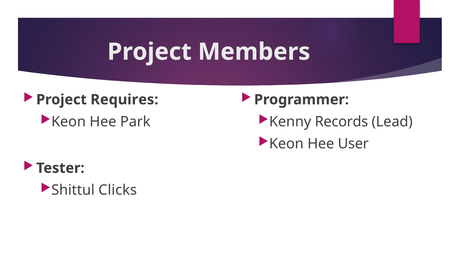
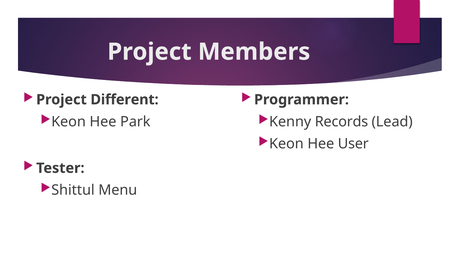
Requires: Requires -> Different
Clicks: Clicks -> Menu
